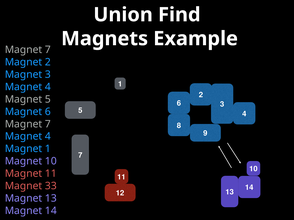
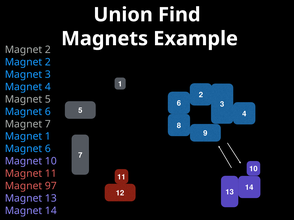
7 at (48, 50): 7 -> 2
4 at (48, 137): 4 -> 1
1 at (48, 149): 1 -> 6
33: 33 -> 97
